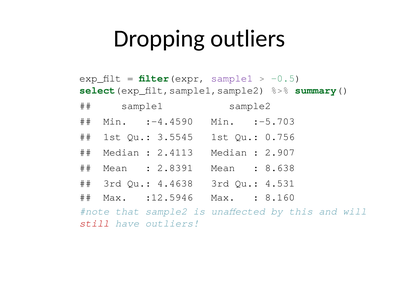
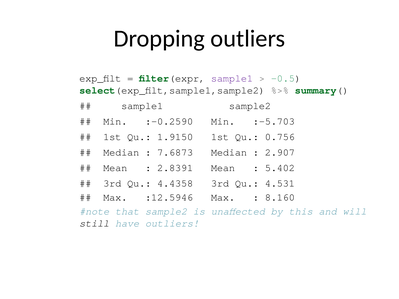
:-4.4590: :-4.4590 -> :-0.2590
3.5545: 3.5545 -> 1.9150
2.4113: 2.4113 -> 7.6873
8.638: 8.638 -> 5.402
4.4638: 4.4638 -> 4.4358
still colour: red -> black
